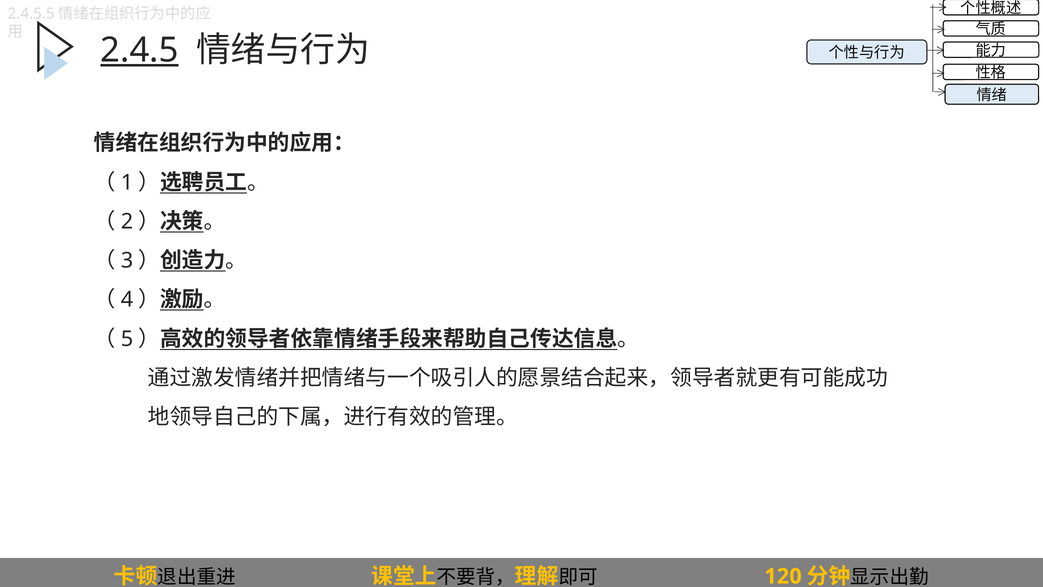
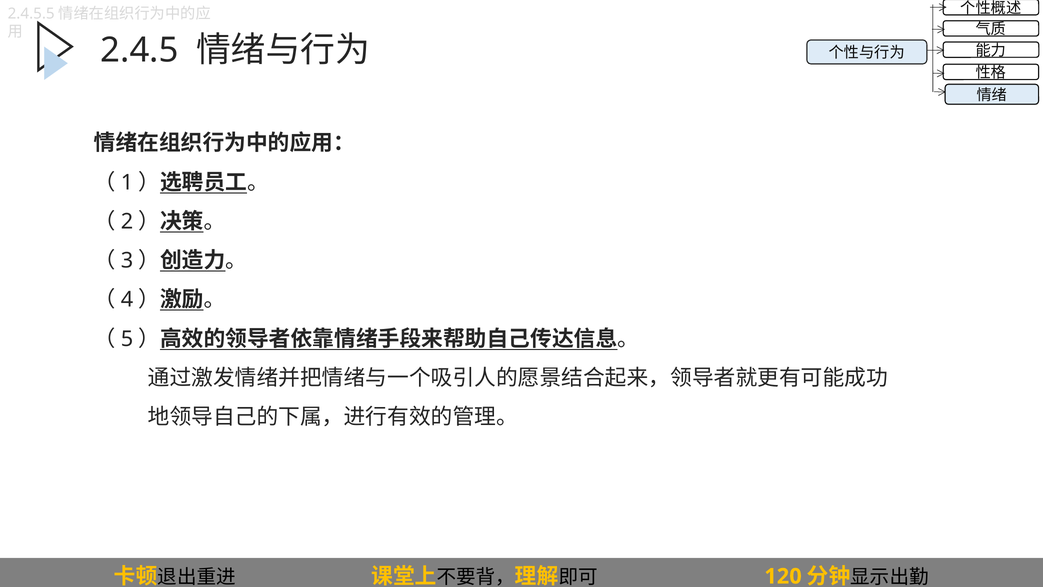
2.4.5 underline: present -> none
